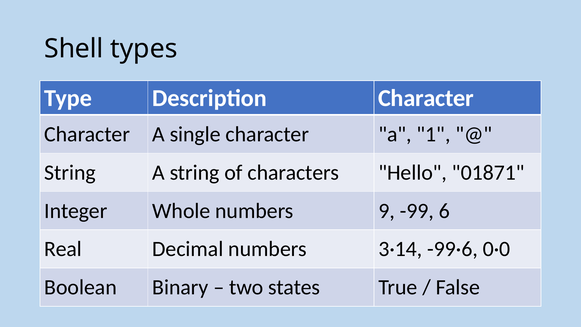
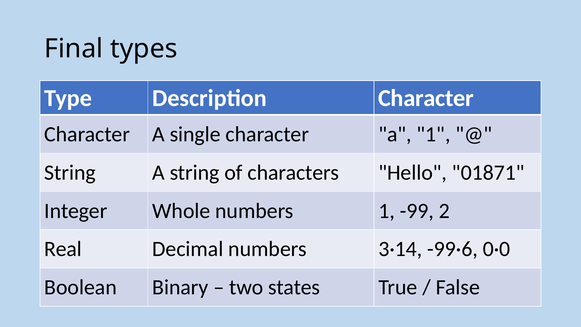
Shell: Shell -> Final
numbers 9: 9 -> 1
6: 6 -> 2
